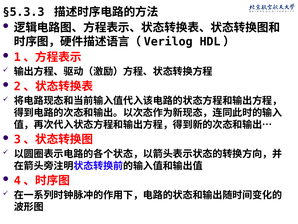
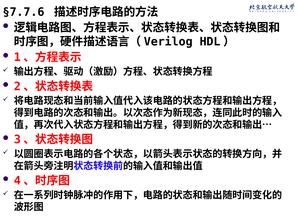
§5.3.3: §5.3.3 -> §7.7.6
